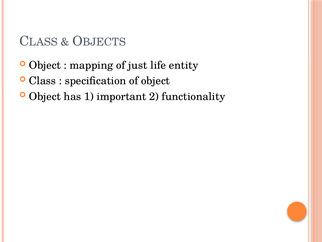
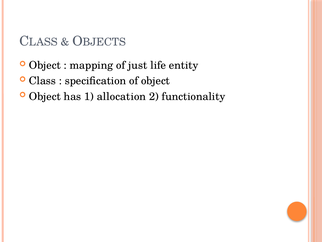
important: important -> allocation
